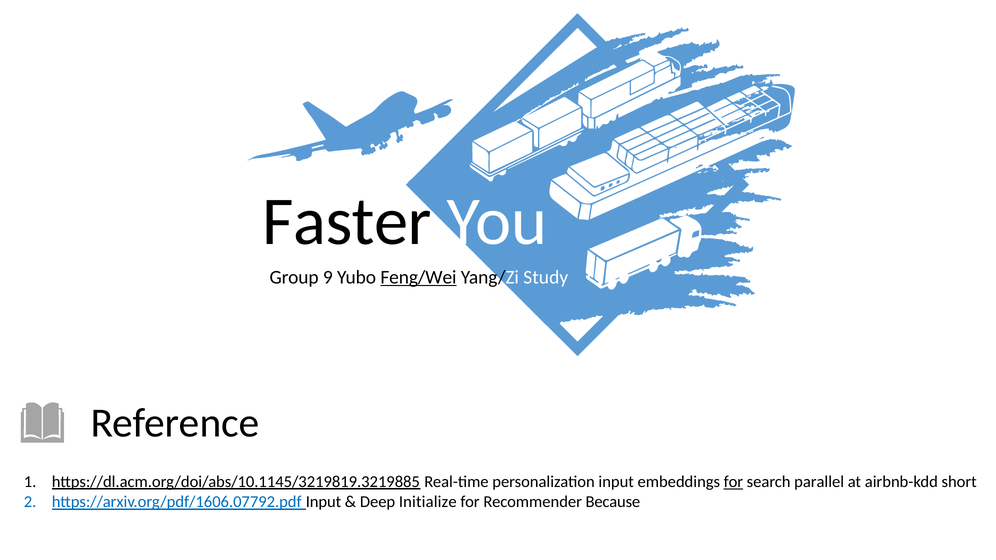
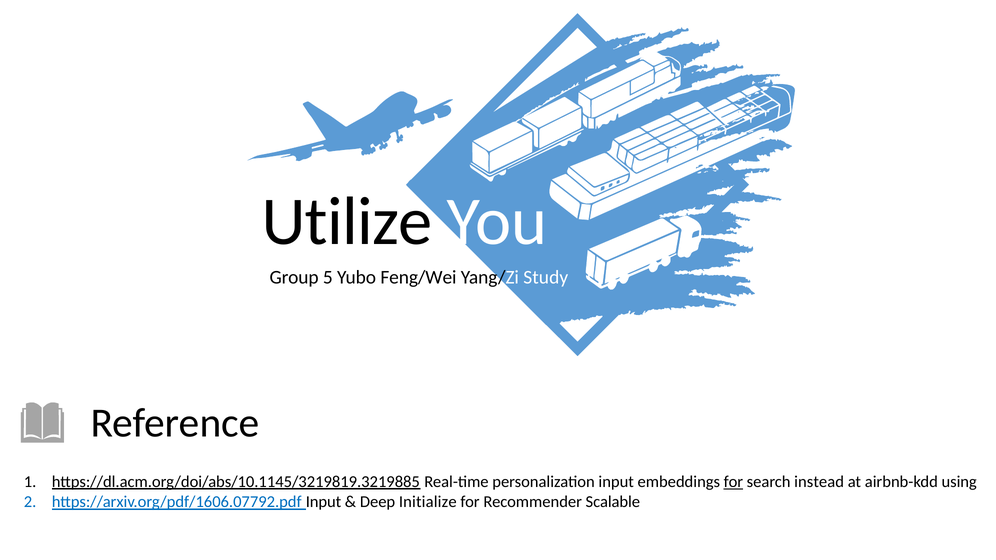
Faster: Faster -> Utilize
9: 9 -> 5
Feng/Wei underline: present -> none
parallel: parallel -> instead
short: short -> using
Because: Because -> Scalable
